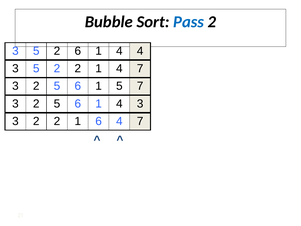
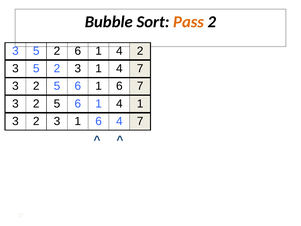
Pass colour: blue -> orange
4 4: 4 -> 2
5 2 2: 2 -> 3
6 1 5: 5 -> 6
4 3: 3 -> 1
3 2 2: 2 -> 3
